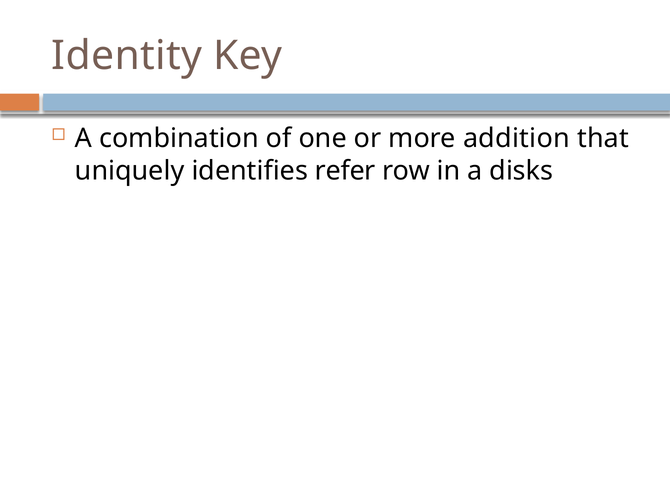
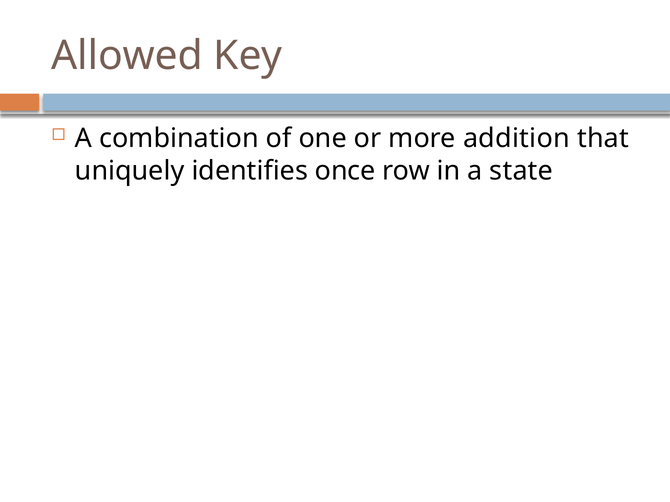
Identity: Identity -> Allowed
refer: refer -> once
disks: disks -> state
